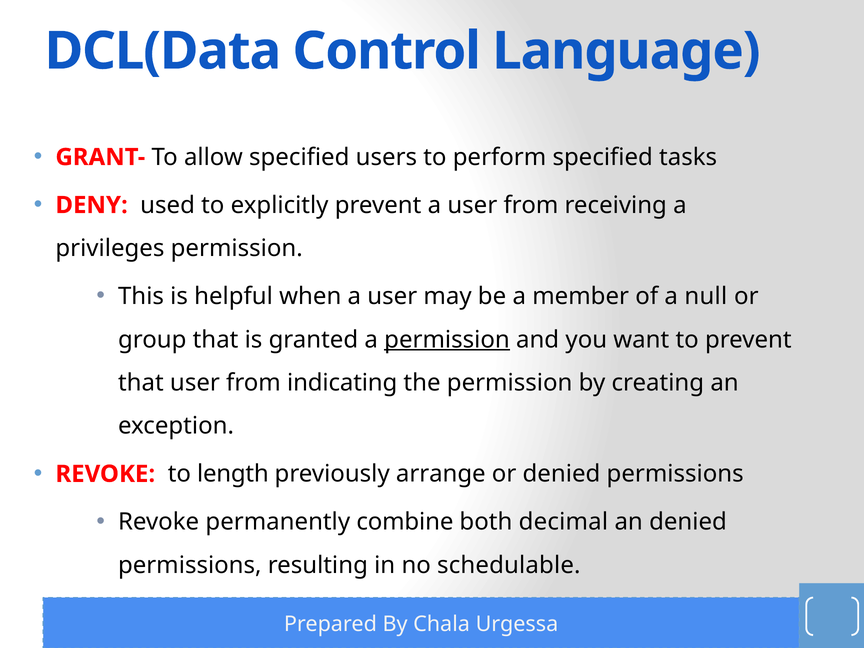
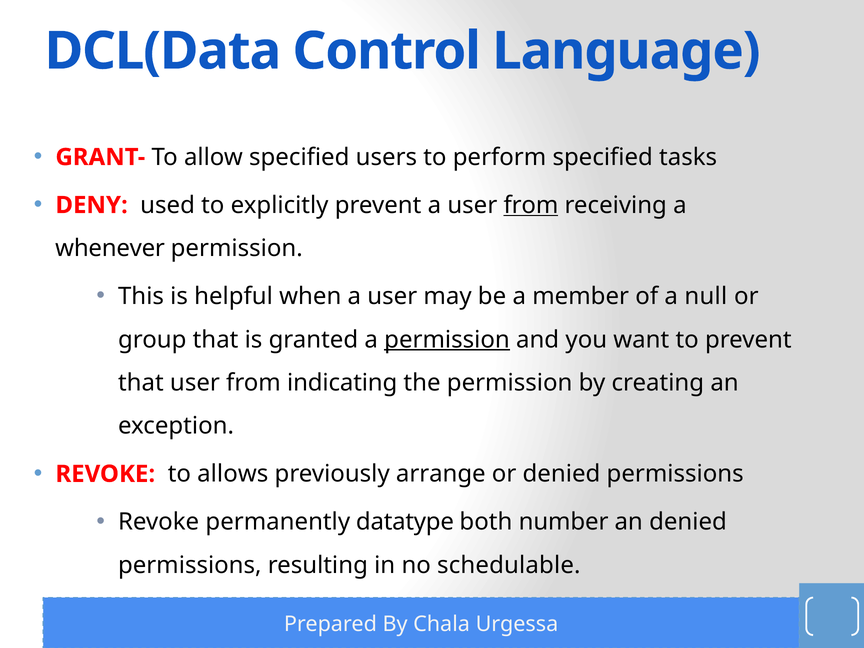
from at (531, 205) underline: none -> present
privileges: privileges -> whenever
length: length -> allows
combine: combine -> datatype
decimal: decimal -> number
